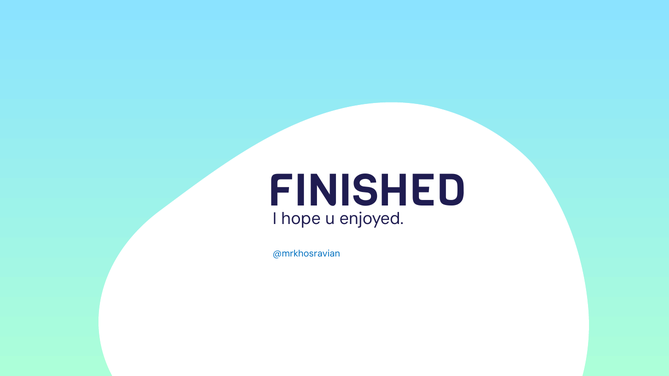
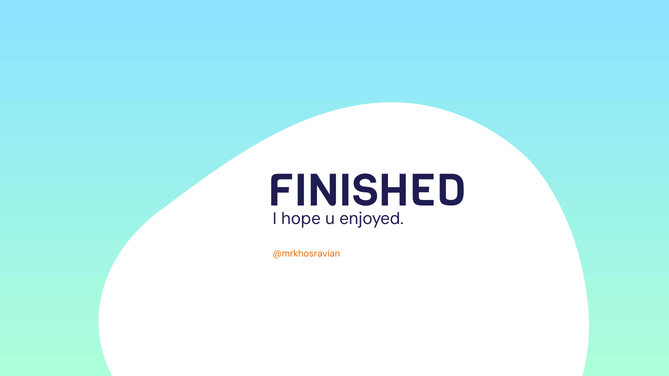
@mrkhosravian colour: blue -> orange
